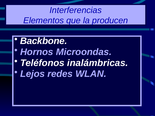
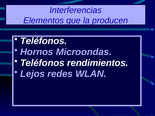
Backbone at (44, 41): Backbone -> Teléfonos
inalámbricas: inalámbricas -> rendimientos
